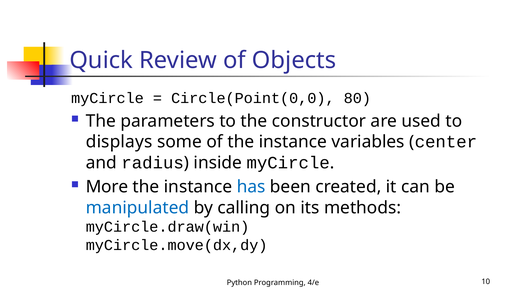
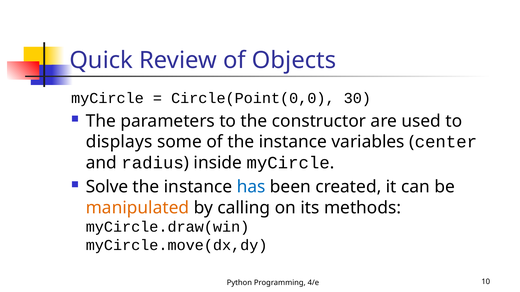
80: 80 -> 30
More: More -> Solve
manipulated colour: blue -> orange
